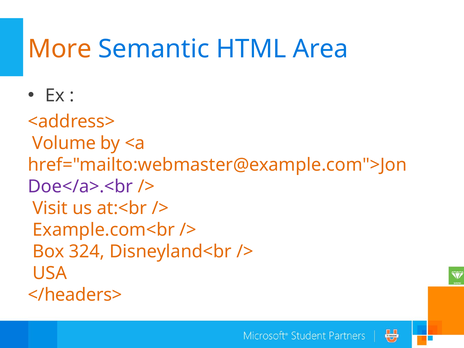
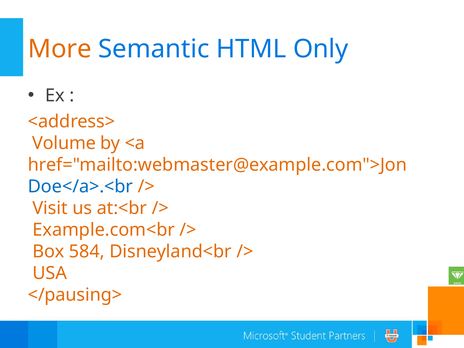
Area: Area -> Only
Doe</a>.<br colour: purple -> blue
324: 324 -> 584
</headers>: </headers> -> </pausing>
